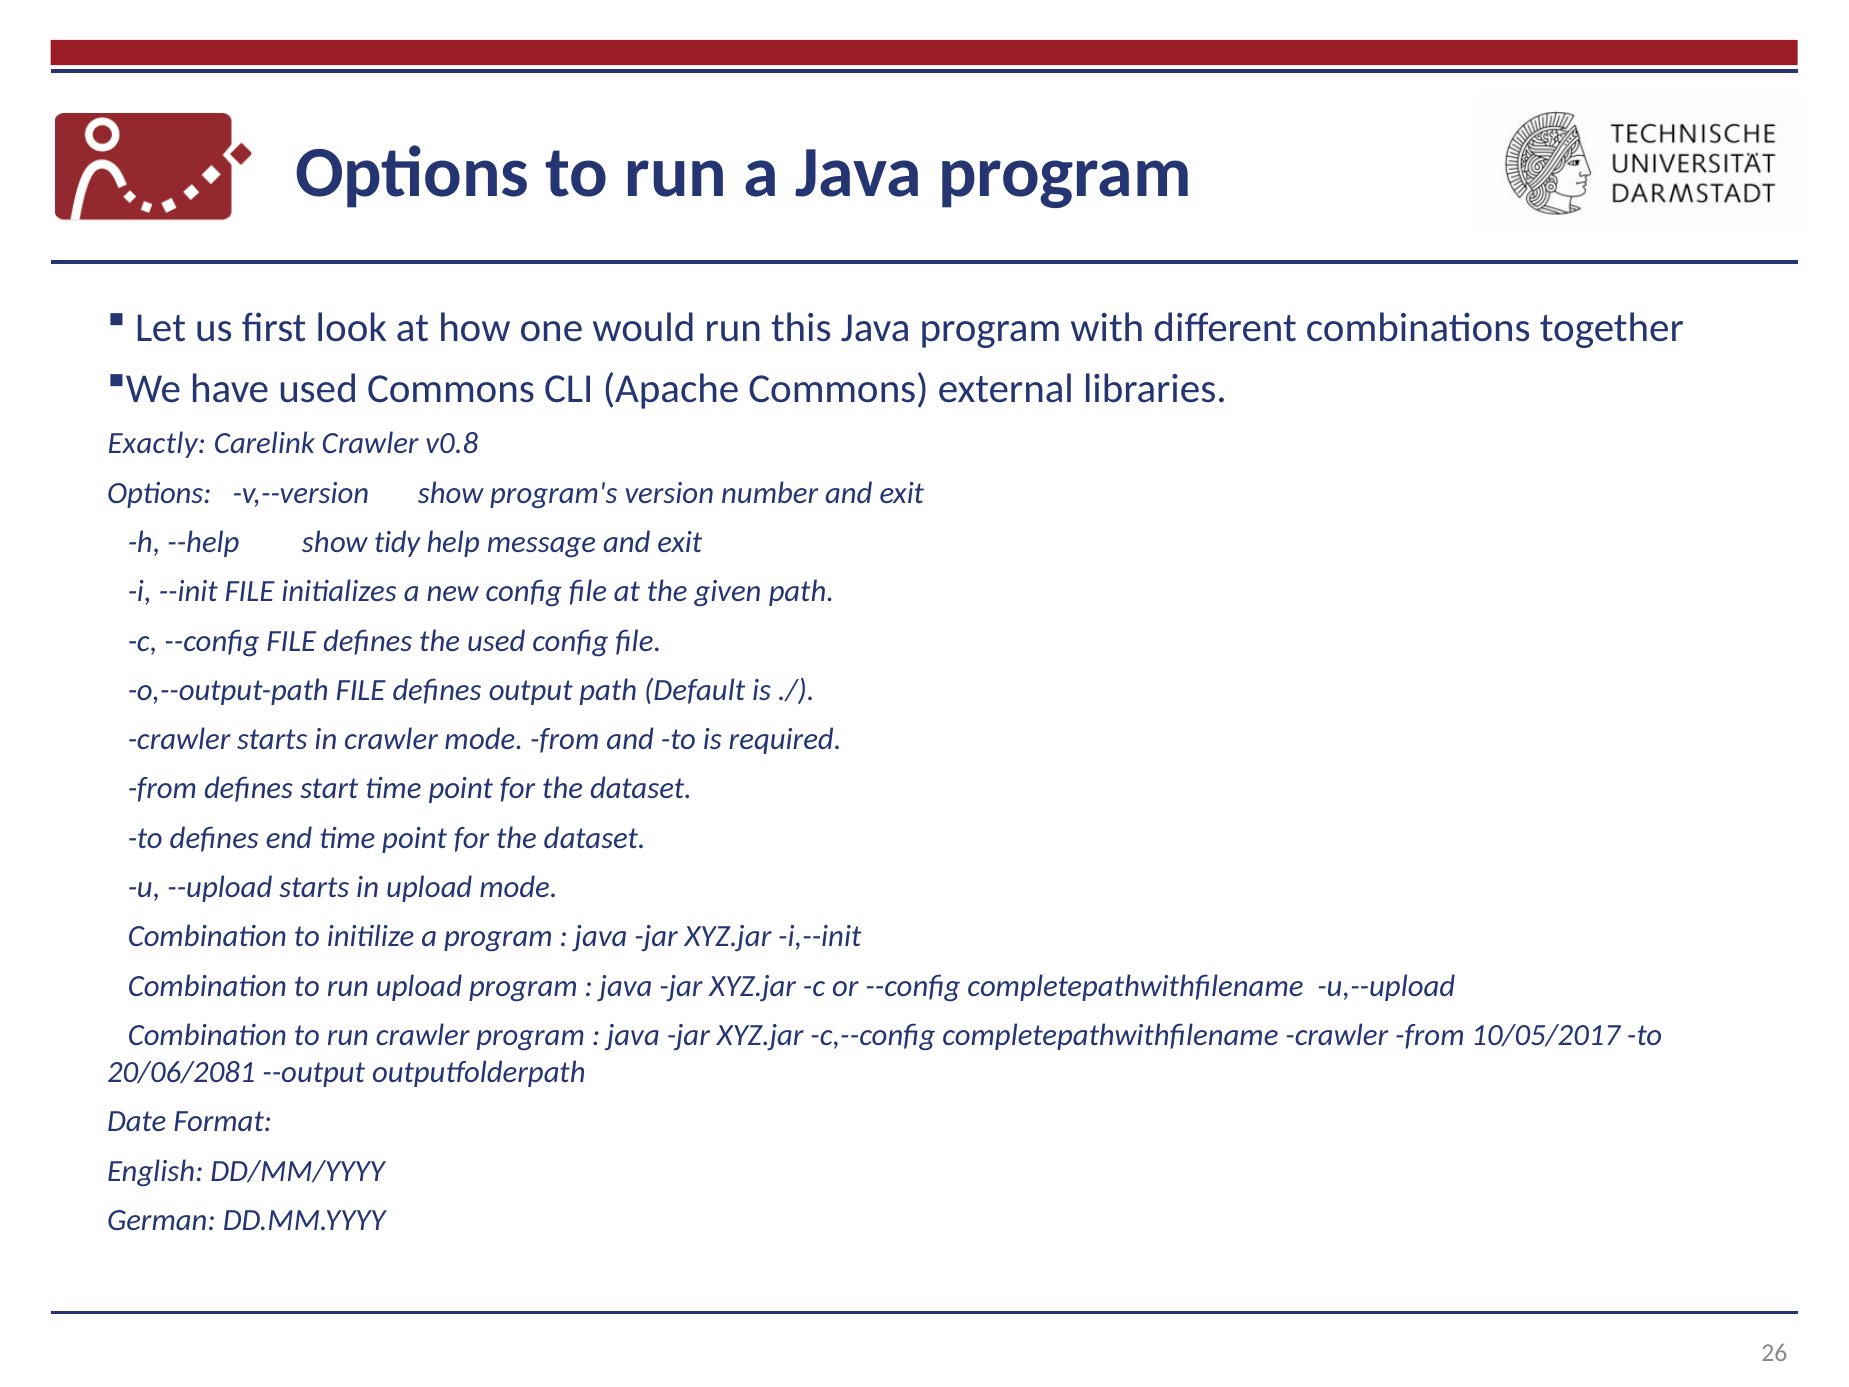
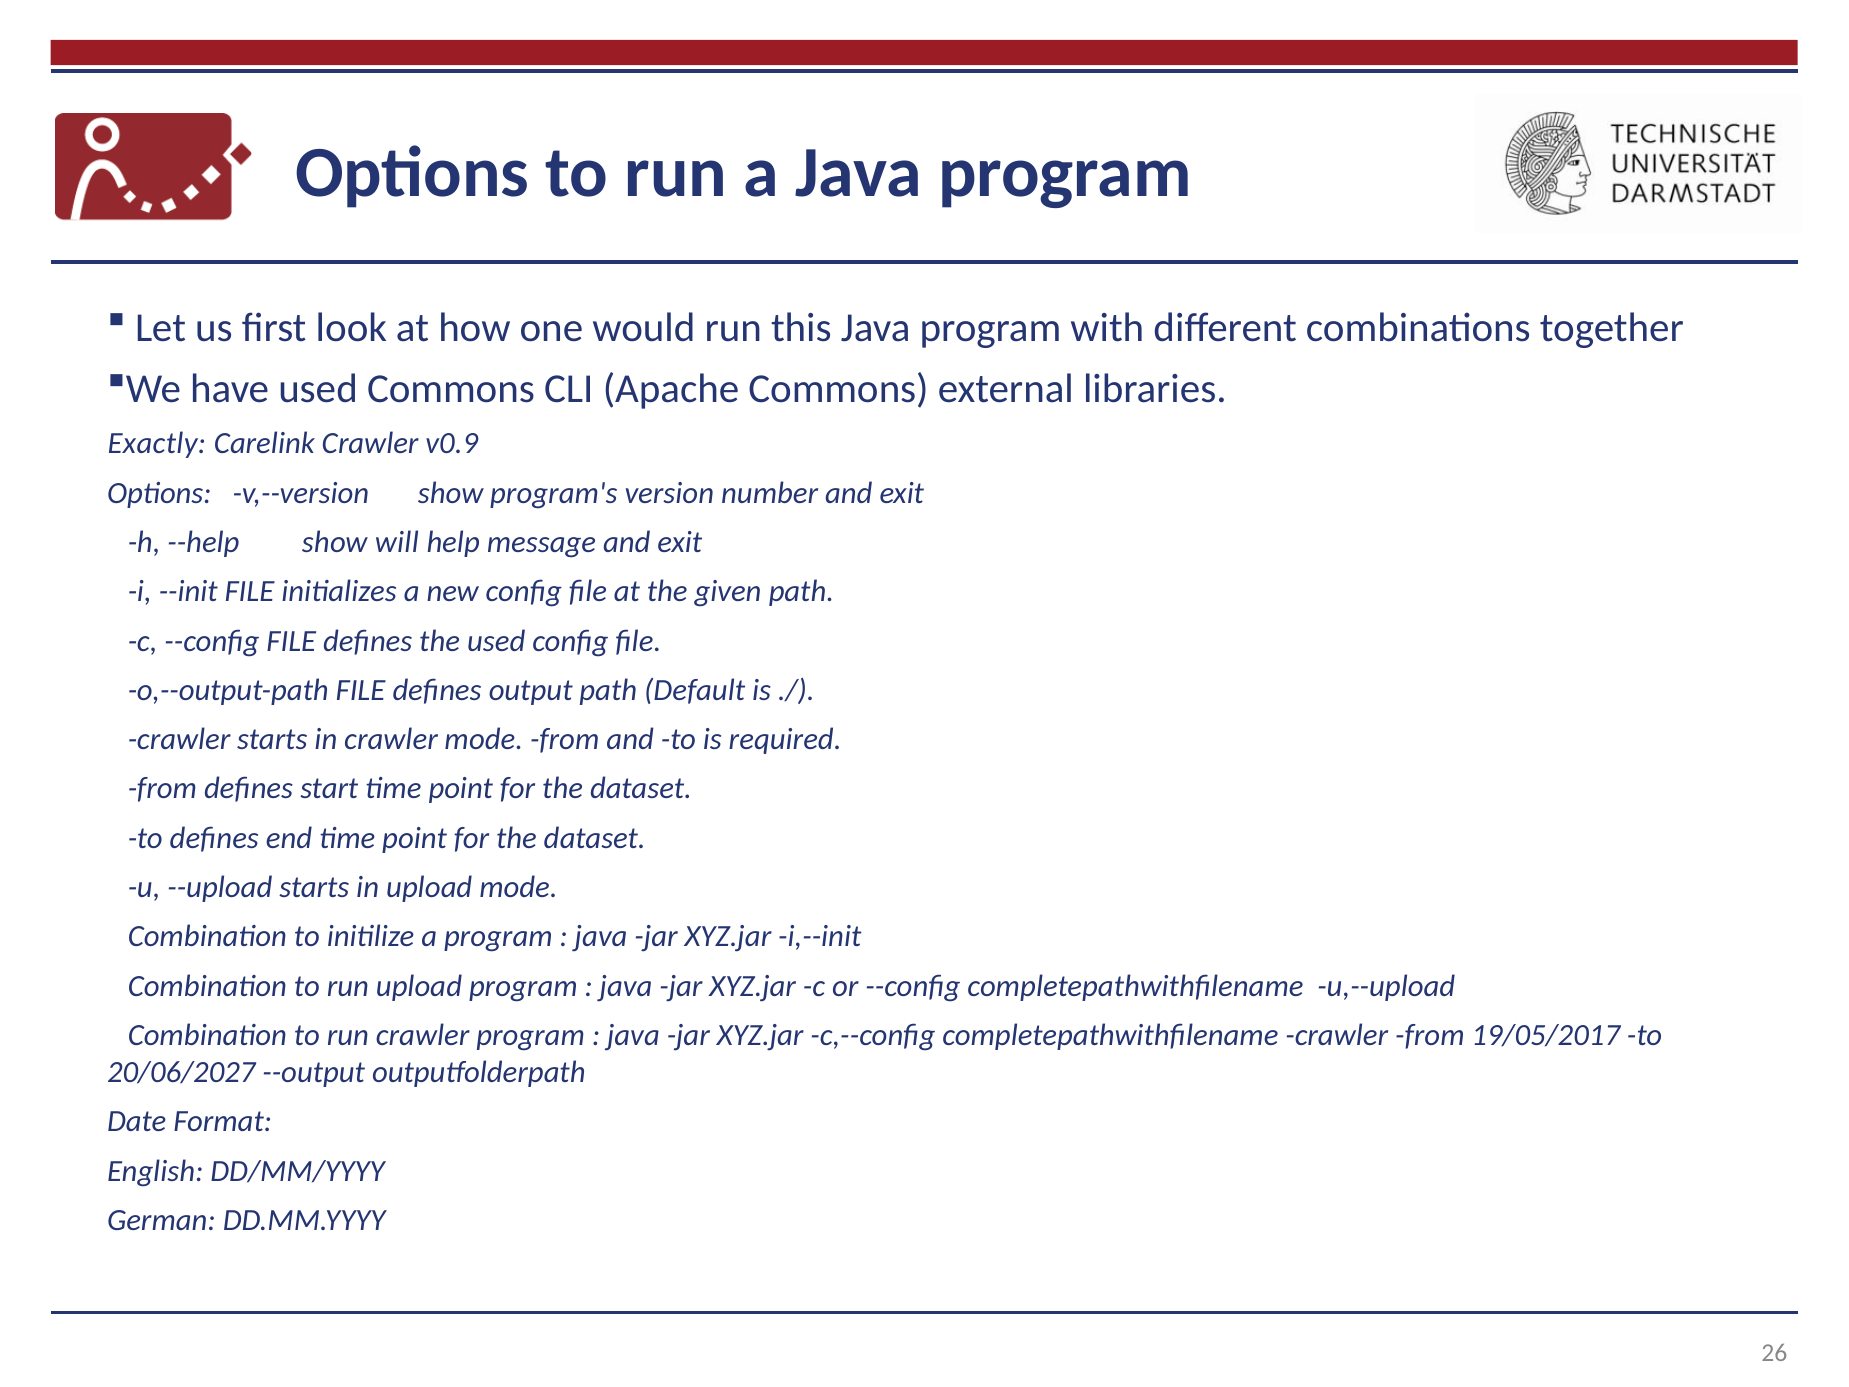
v0.8: v0.8 -> v0.9
tidy: tidy -> will
10/05/2017: 10/05/2017 -> 19/05/2017
20/06/2081: 20/06/2081 -> 20/06/2027
